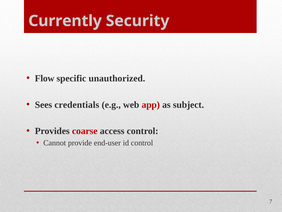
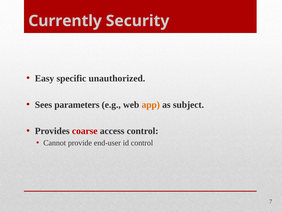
Flow: Flow -> Easy
credentials: credentials -> parameters
app colour: red -> orange
